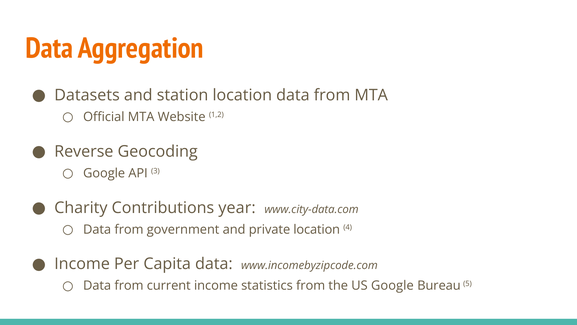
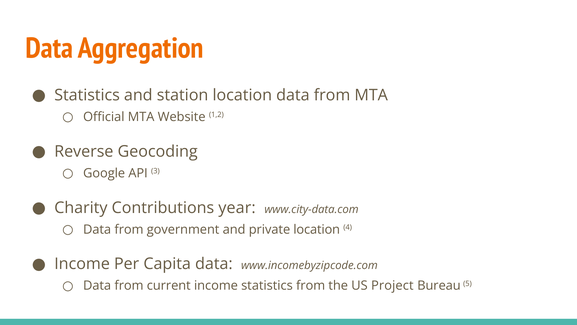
Datasets at (87, 95): Datasets -> Statistics
US Google: Google -> Project
